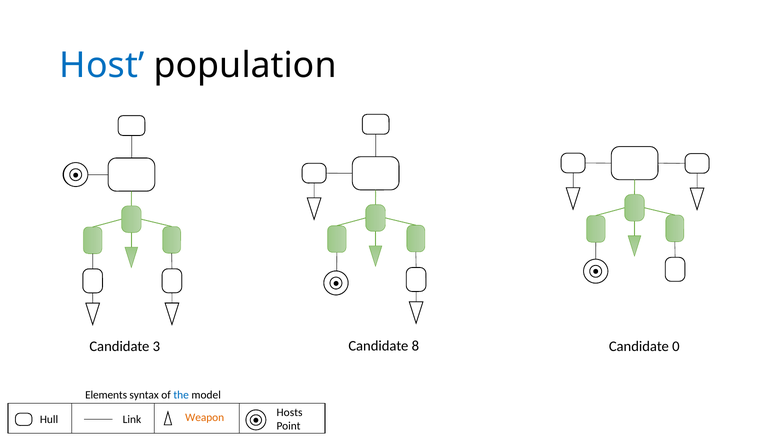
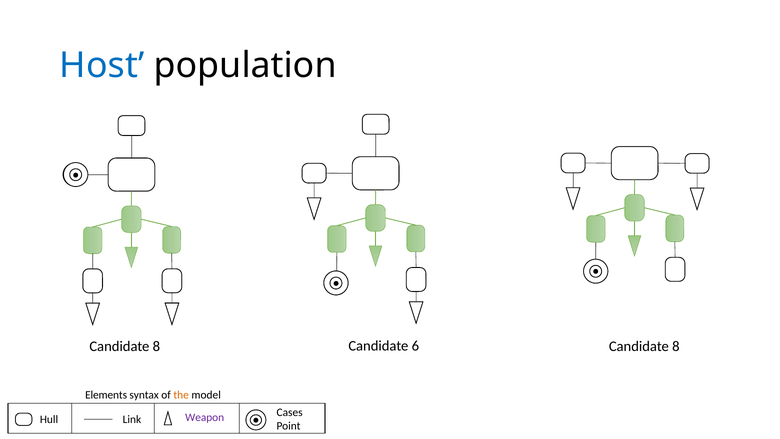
3 at (156, 346): 3 -> 8
8: 8 -> 6
0 at (676, 346): 0 -> 8
the colour: blue -> orange
Hosts: Hosts -> Cases
Weapon colour: orange -> purple
